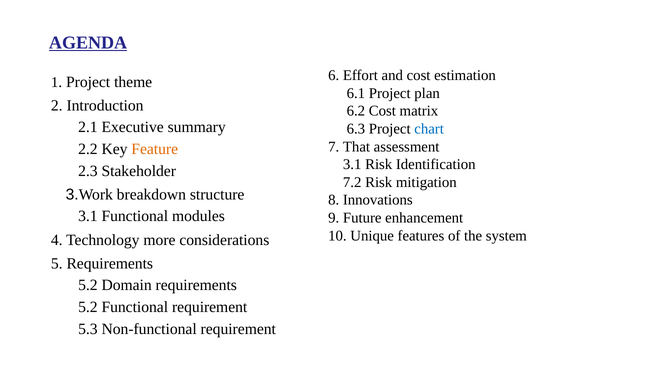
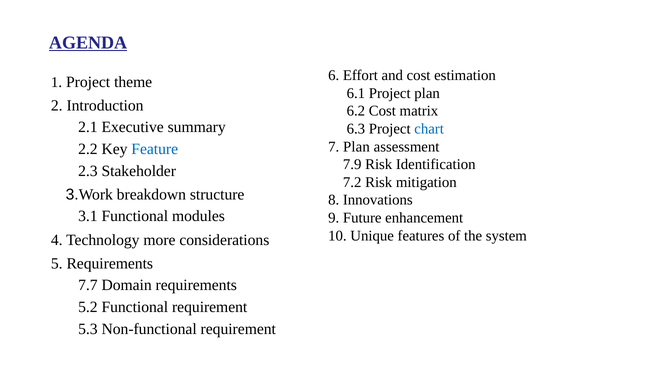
7 That: That -> Plan
Feature colour: orange -> blue
3.1 at (352, 164): 3.1 -> 7.9
5.2 at (88, 285): 5.2 -> 7.7
